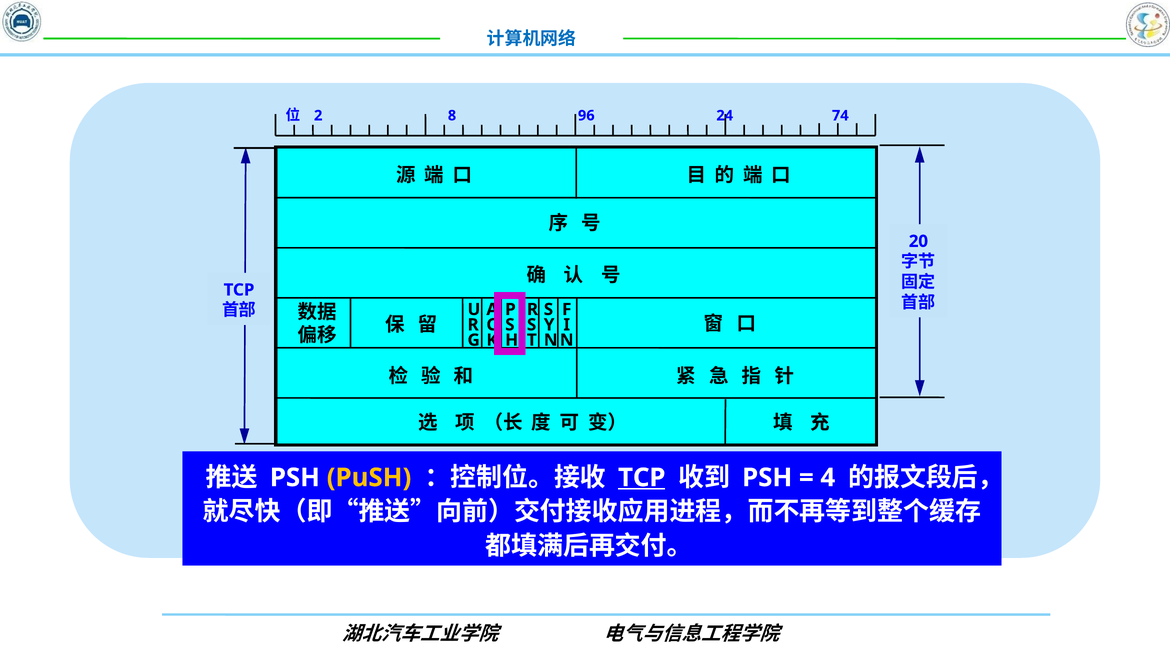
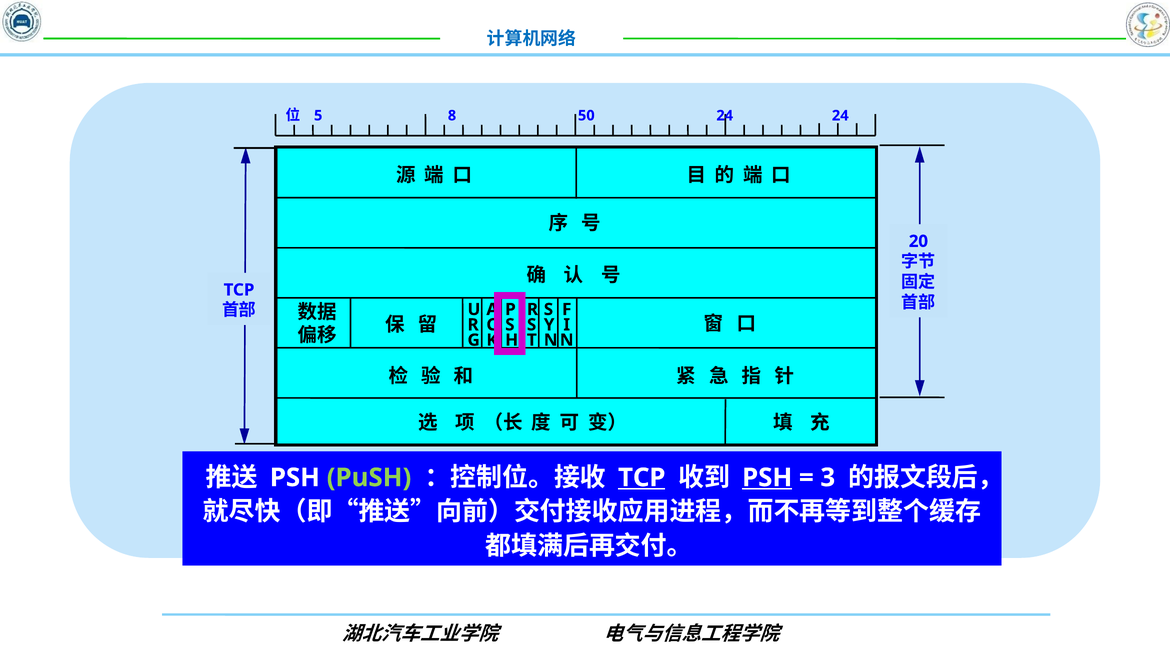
2: 2 -> 5
96: 96 -> 50
24 74: 74 -> 24
PuSH colour: yellow -> light green
PSH at (767, 478) underline: none -> present
4: 4 -> 3
